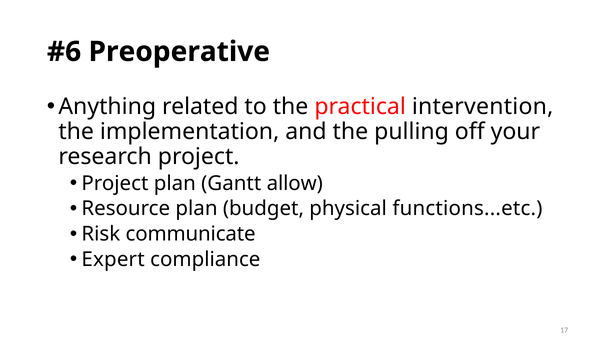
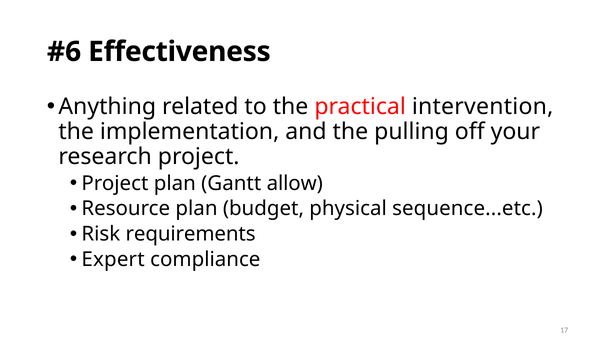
Preoperative: Preoperative -> Effectiveness
functions...etc: functions...etc -> sequence...etc
communicate: communicate -> requirements
